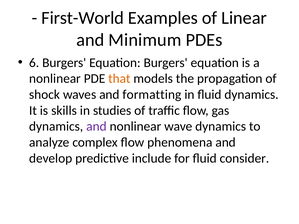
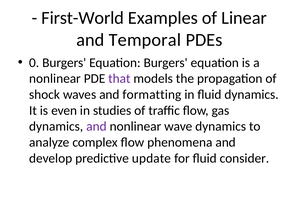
Minimum: Minimum -> Temporal
6: 6 -> 0
that colour: orange -> purple
skills: skills -> even
include: include -> update
